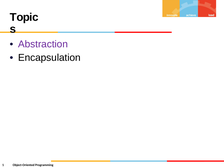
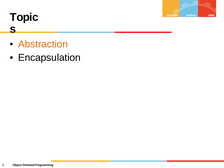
Abstraction colour: purple -> orange
